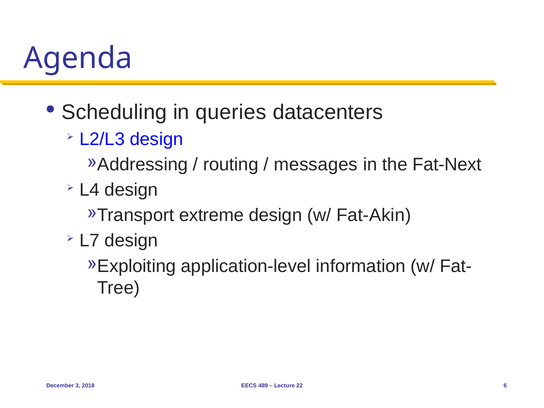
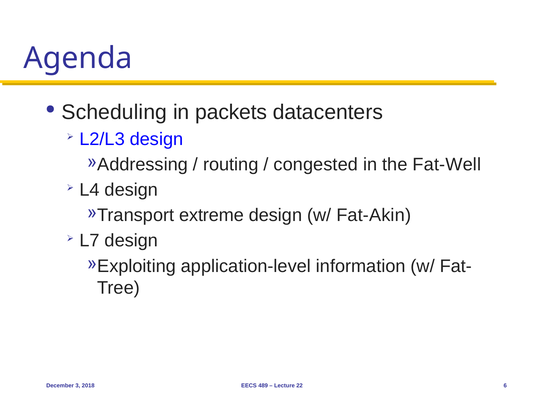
queries: queries -> packets
messages: messages -> congested
Fat-Next: Fat-Next -> Fat-Well
